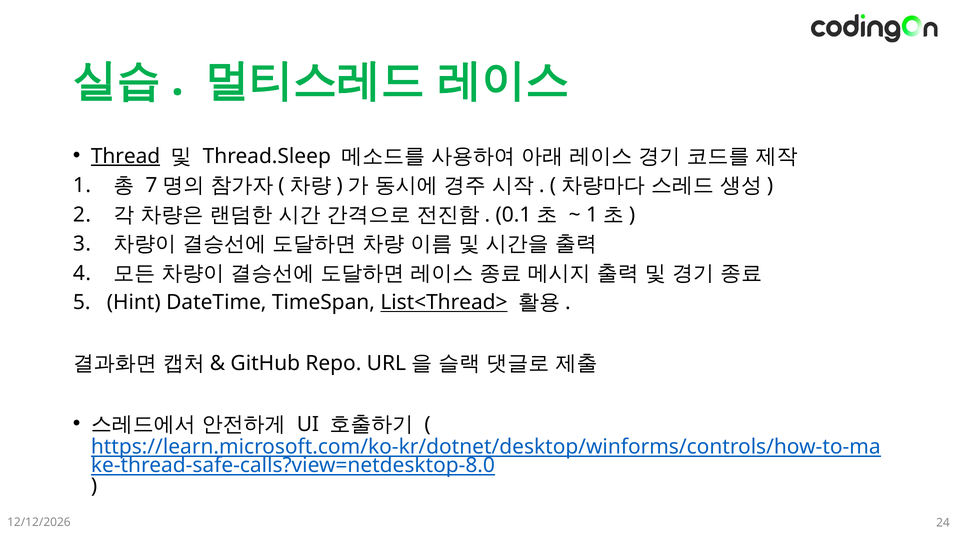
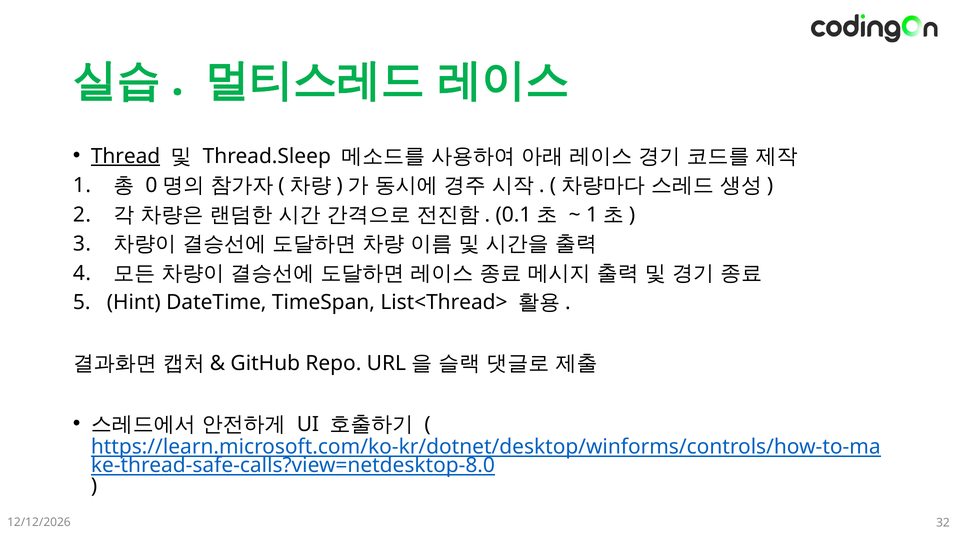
7: 7 -> 0
List<Thread> underline: present -> none
24: 24 -> 32
